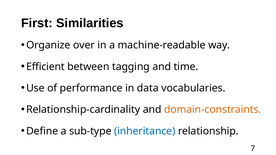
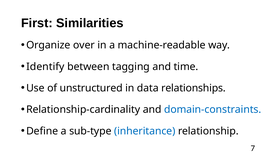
Efficient: Efficient -> Identify
performance: performance -> unstructured
vocabularies: vocabularies -> relationships
domain-constraints colour: orange -> blue
